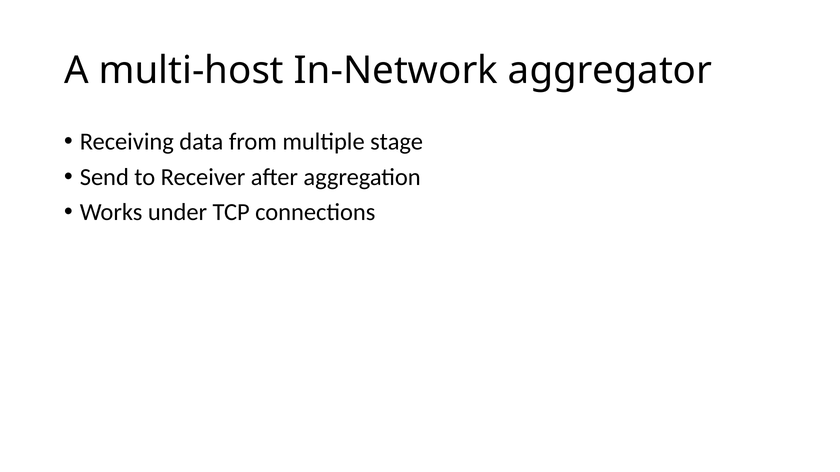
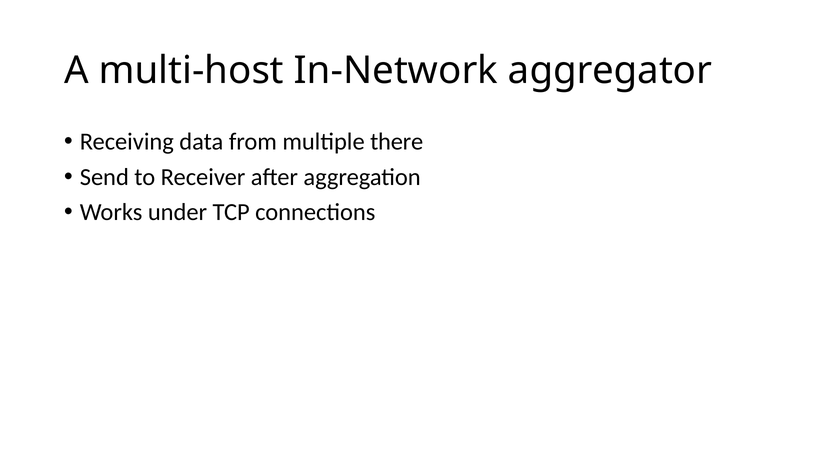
stage: stage -> there
